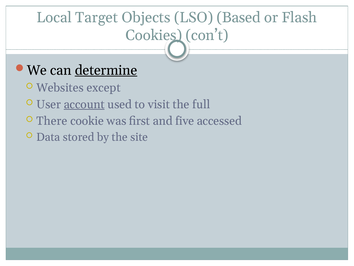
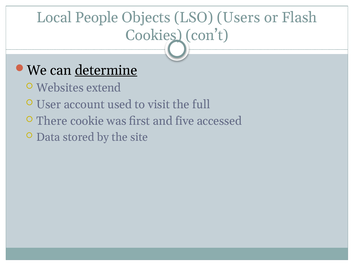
Target: Target -> People
Based: Based -> Users
except: except -> extend
account underline: present -> none
